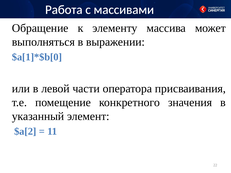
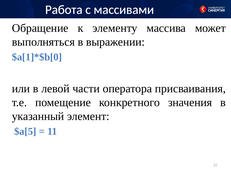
$a[2: $a[2 -> $a[5
